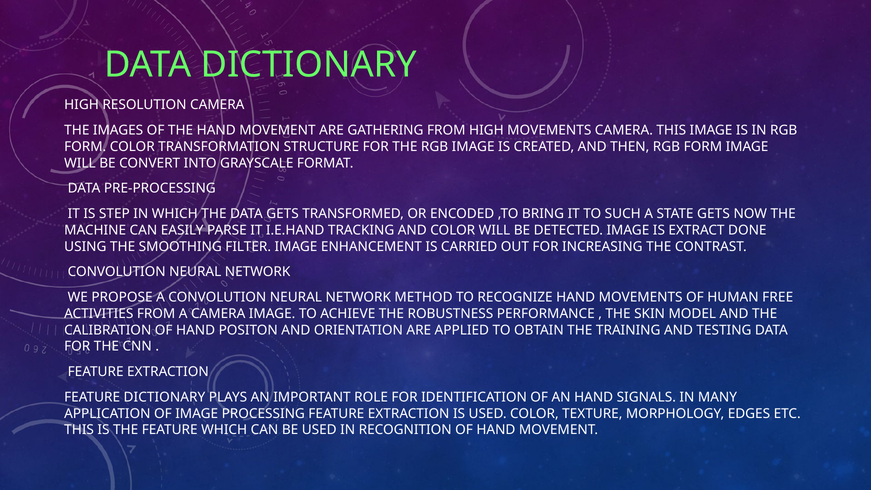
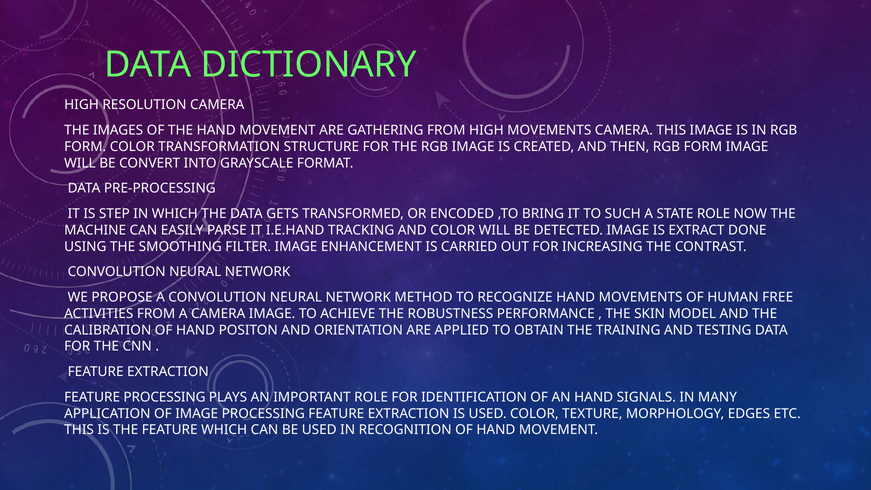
STATE GETS: GETS -> ROLE
FEATURE DICTIONARY: DICTIONARY -> PROCESSING
